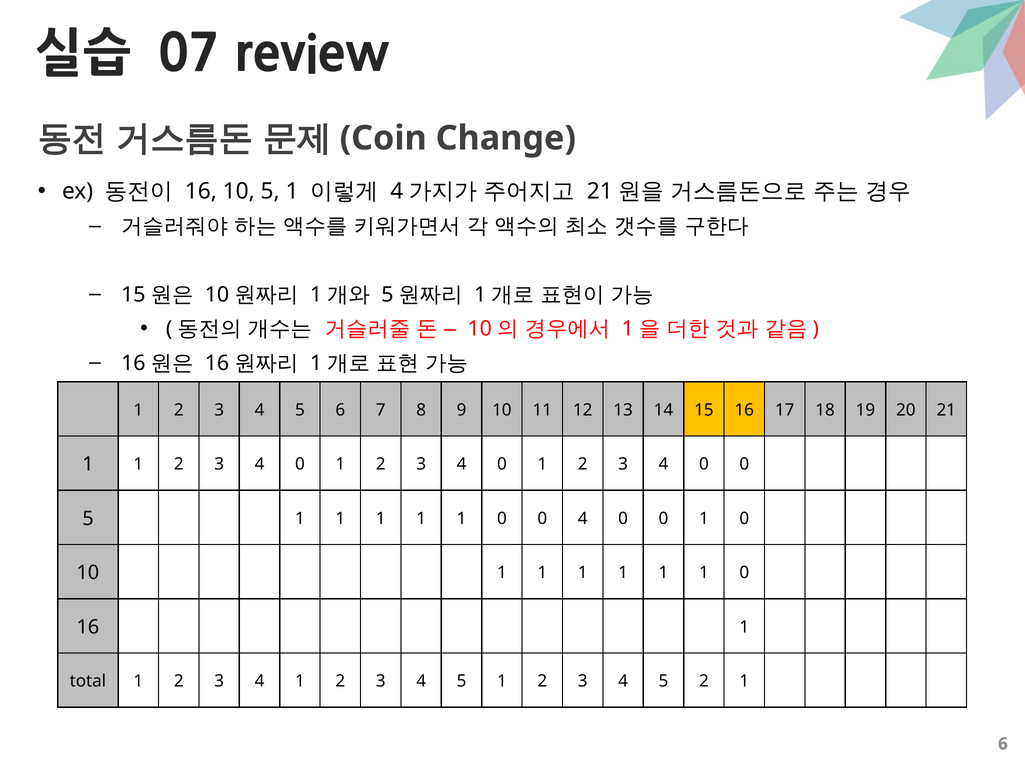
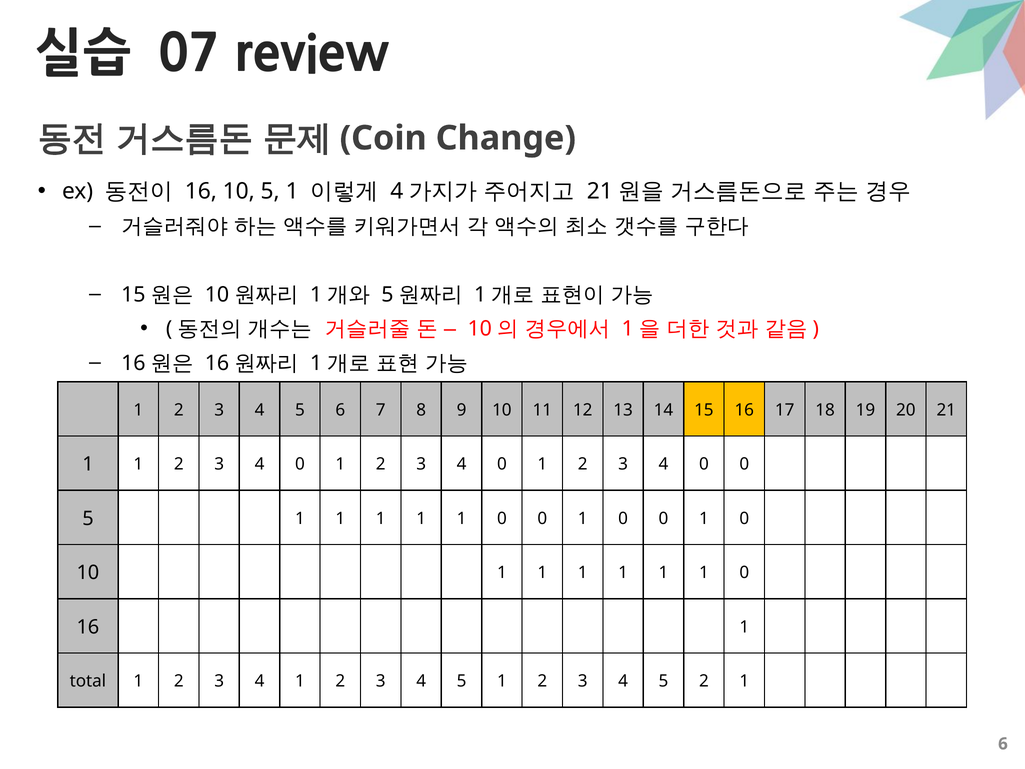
4 at (583, 518): 4 -> 1
